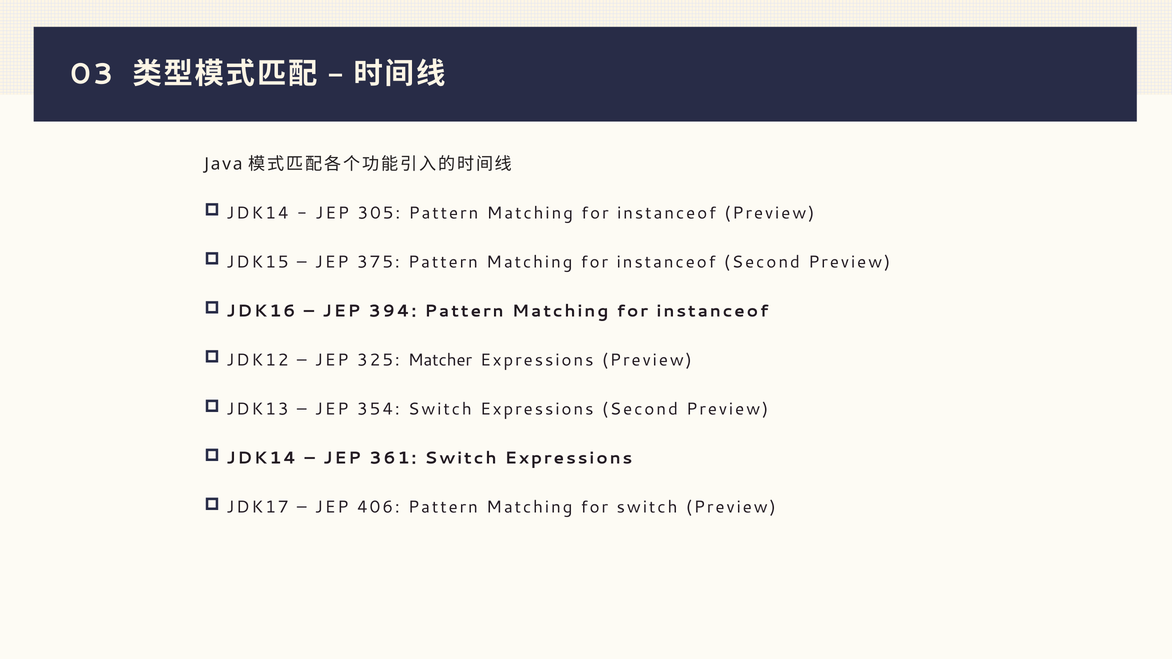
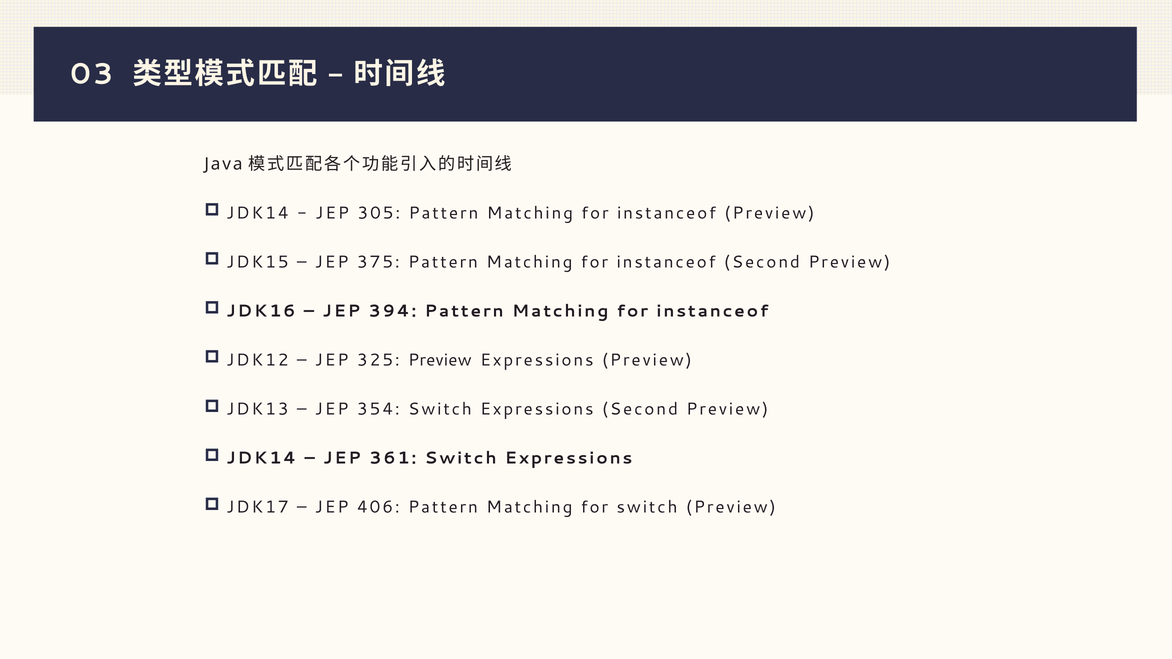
325 Matcher: Matcher -> Preview
